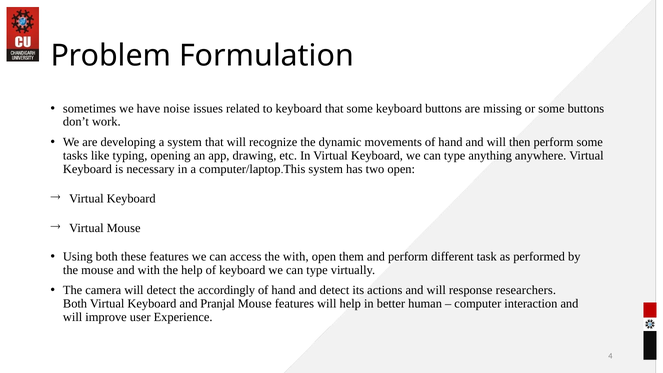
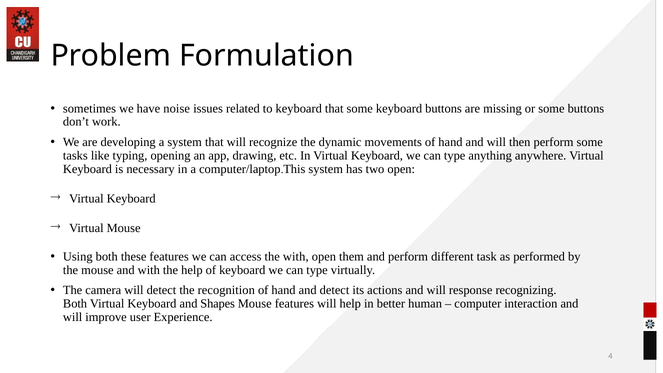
accordingly: accordingly -> recognition
researchers: researchers -> recognizing
Pranjal: Pranjal -> Shapes
